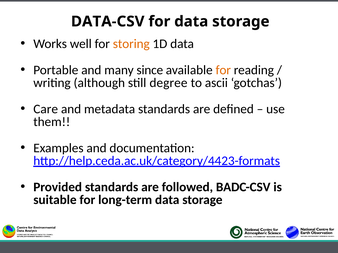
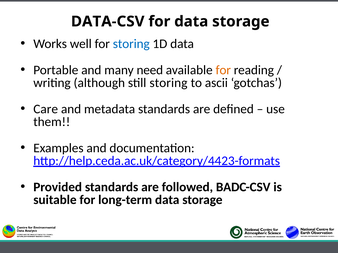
storing at (131, 44) colour: orange -> blue
since: since -> need
still degree: degree -> storing
